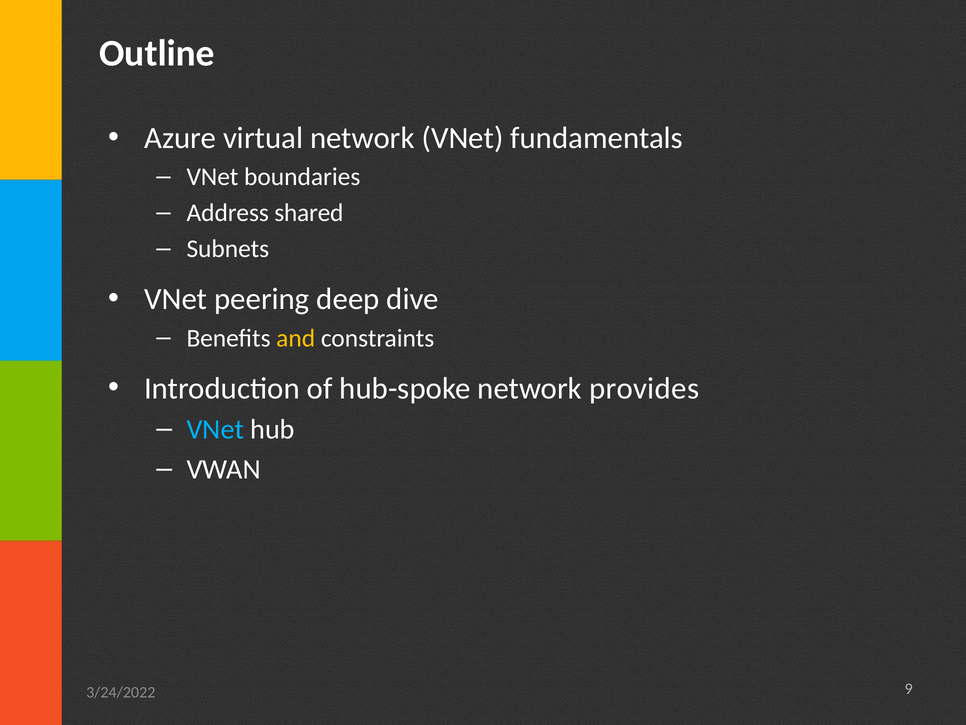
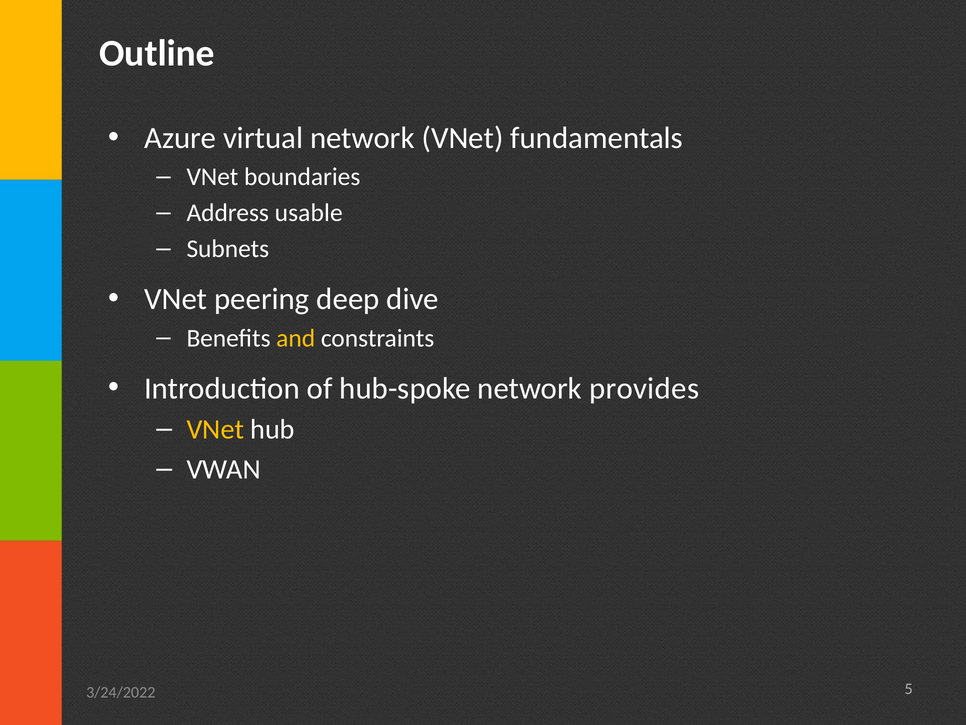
shared: shared -> usable
VNet at (215, 429) colour: light blue -> yellow
9: 9 -> 5
